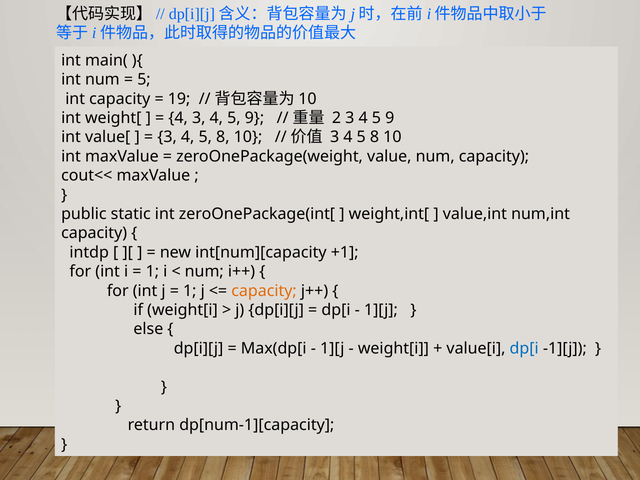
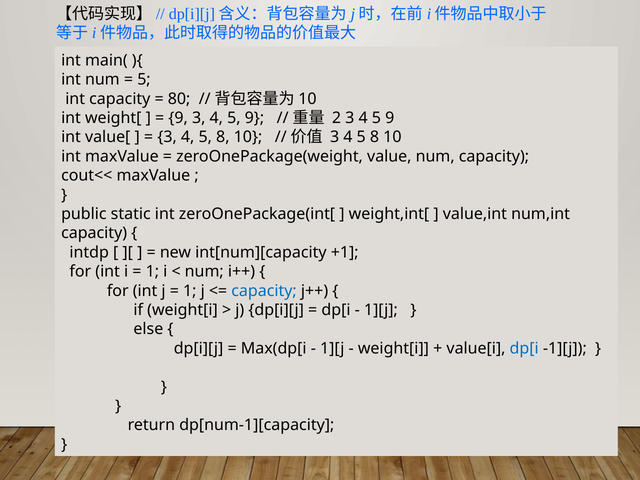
19: 19 -> 80
4 at (178, 118): 4 -> 9
capacity at (264, 291) colour: orange -> blue
